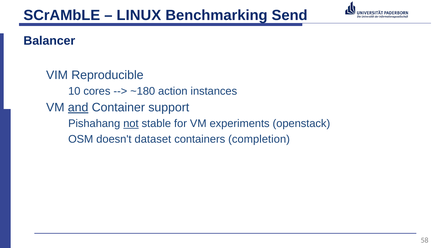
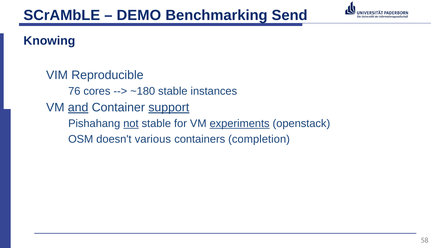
LINUX: LINUX -> DEMO
Balancer: Balancer -> Knowing
10: 10 -> 76
~180 action: action -> stable
support underline: none -> present
experiments underline: none -> present
dataset: dataset -> various
